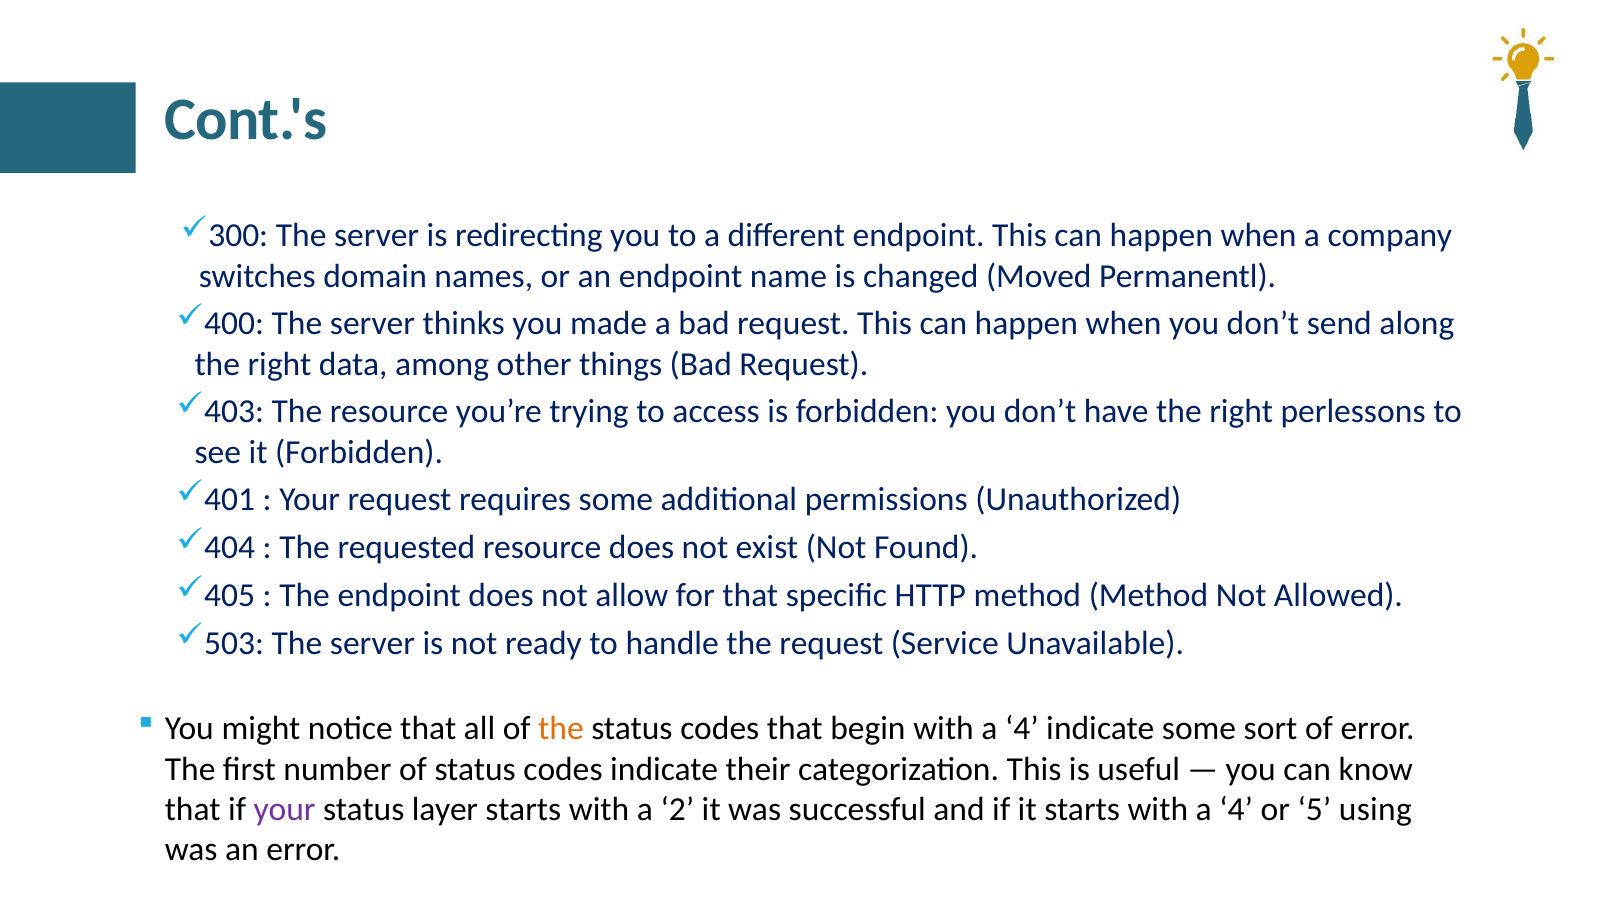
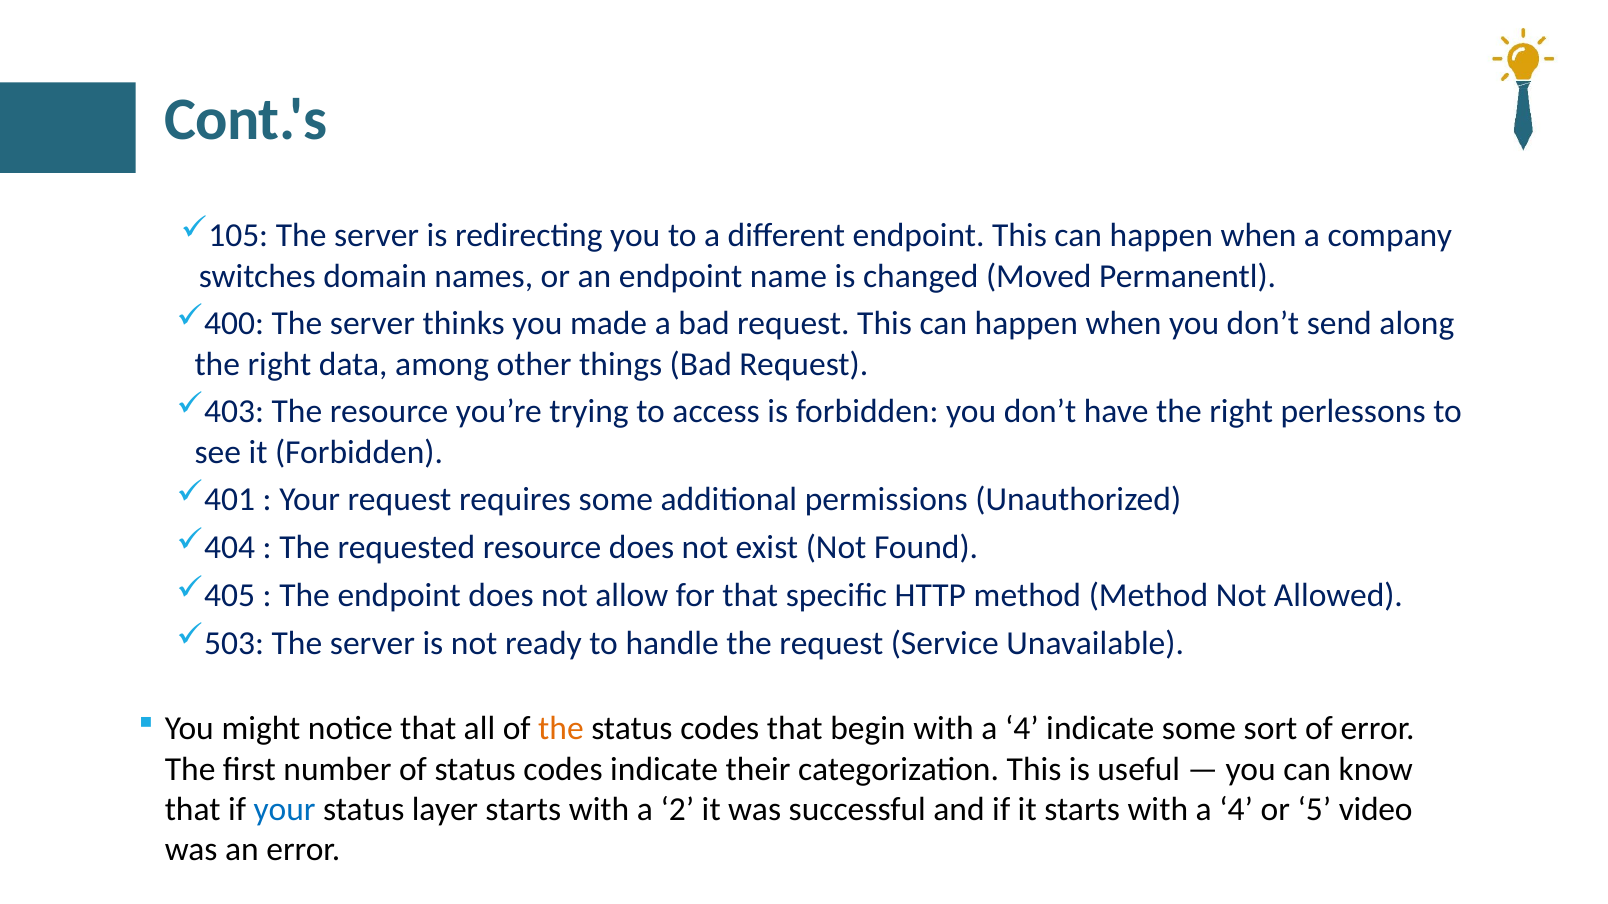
300: 300 -> 105
your at (285, 810) colour: purple -> blue
using: using -> video
